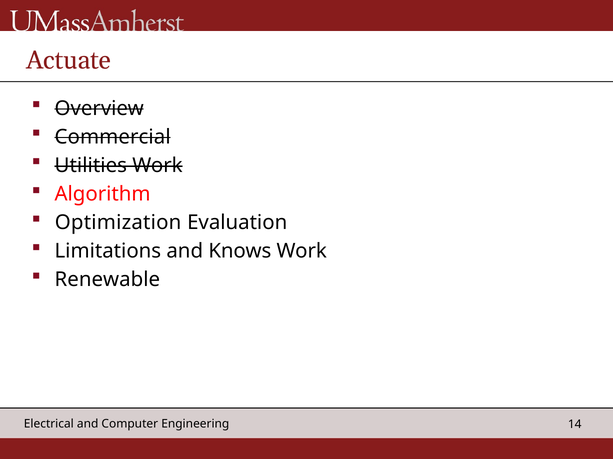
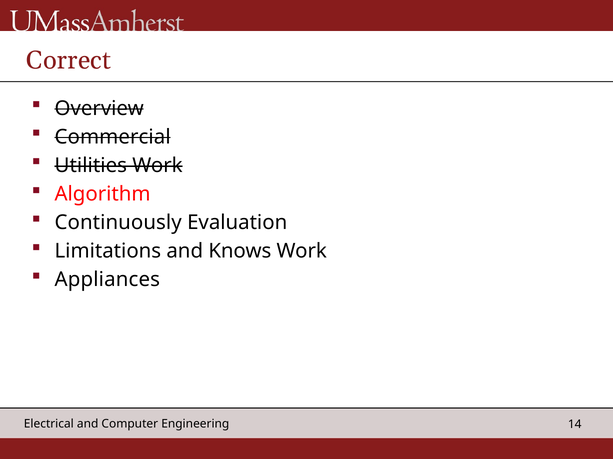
Actuate: Actuate -> Correct
Optimization: Optimization -> Continuously
Renewable: Renewable -> Appliances
